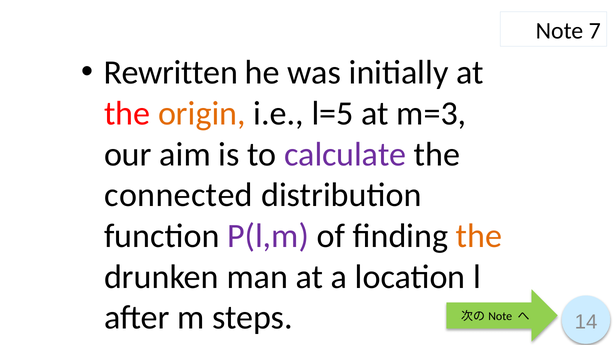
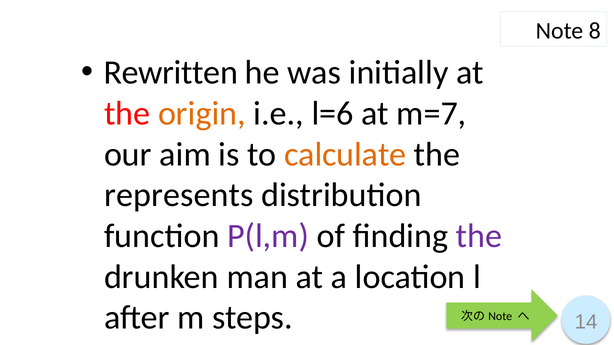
7: 7 -> 8
l=5: l=5 -> l=6
m=3: m=3 -> m=7
calculate colour: purple -> orange
connected: connected -> represents
the at (479, 236) colour: orange -> purple
